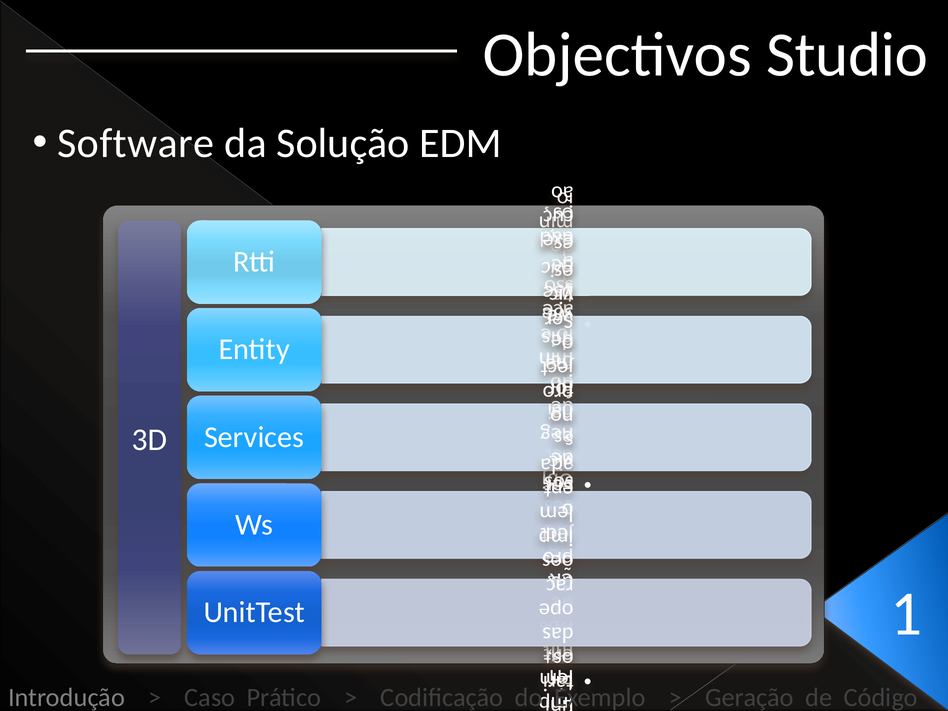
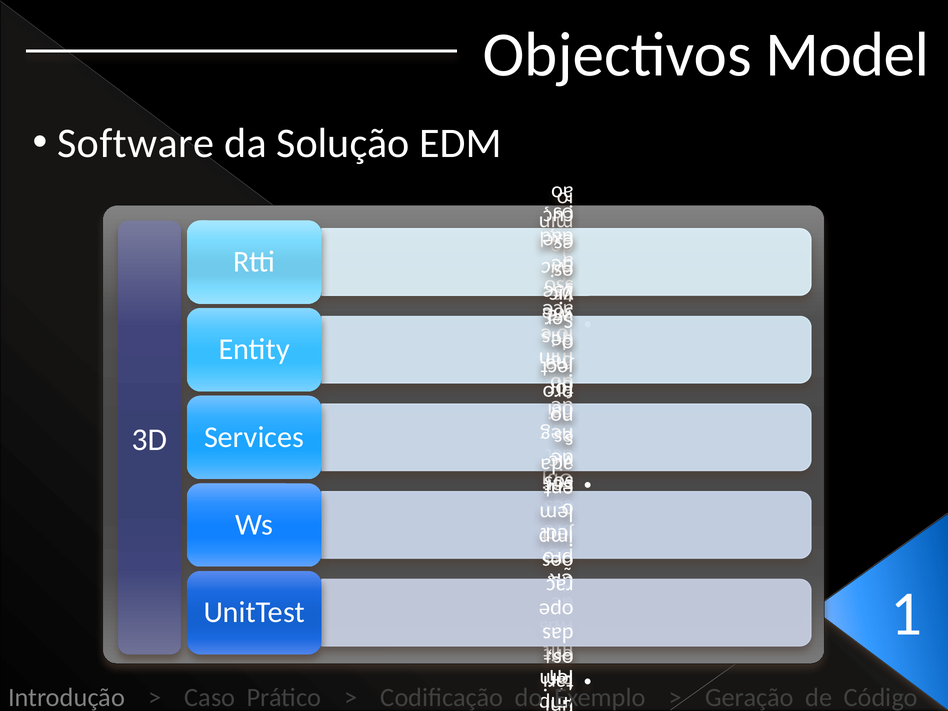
Studio: Studio -> Model
